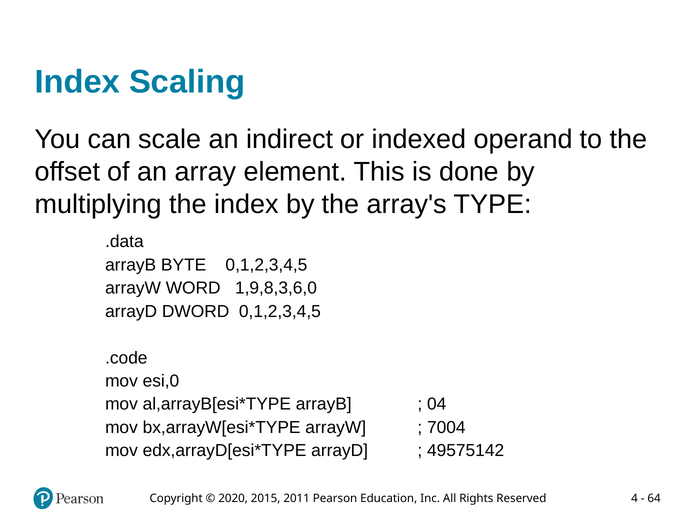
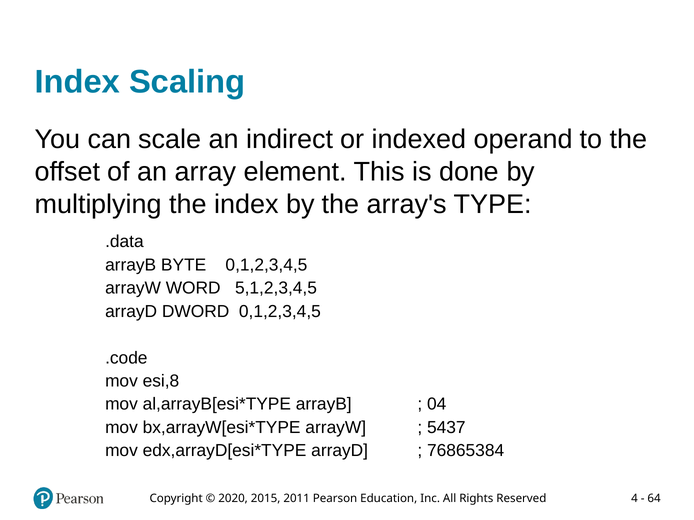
1,9,8,3,6,0: 1,9,8,3,6,0 -> 5,1,2,3,4,5
esi,0: esi,0 -> esi,8
7004: 7004 -> 5437
49575142: 49575142 -> 76865384
